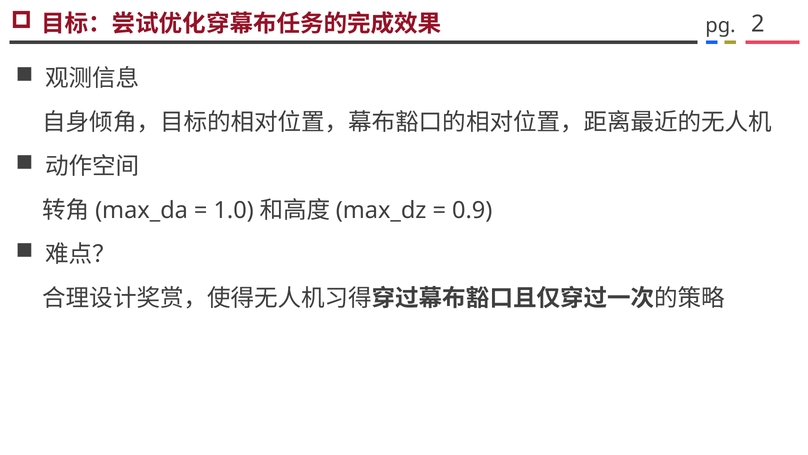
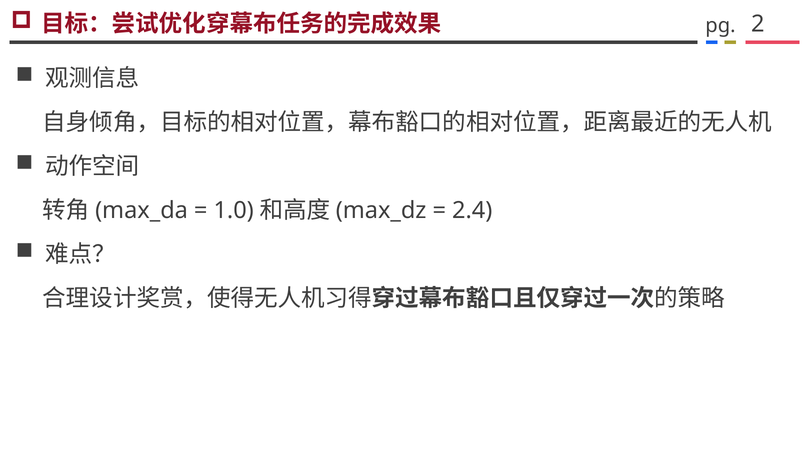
0.9: 0.9 -> 2.4
